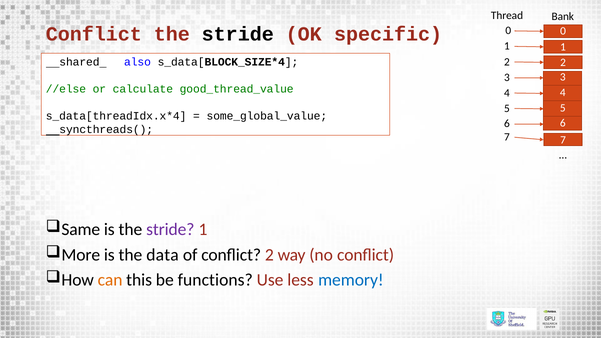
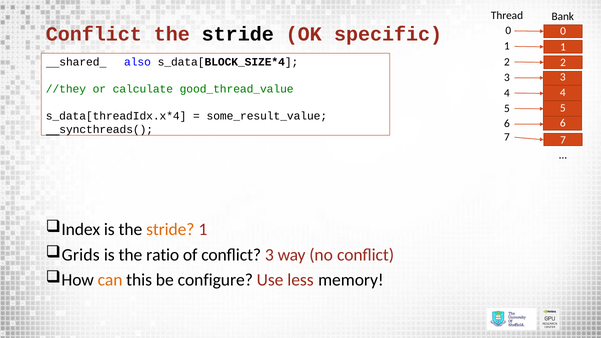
//else: //else -> //they
some_global_value: some_global_value -> some_result_value
Same: Same -> Index
stride at (170, 230) colour: purple -> orange
More: More -> Grids
data: data -> ratio
conflict 2: 2 -> 3
functions: functions -> configure
memory colour: blue -> black
